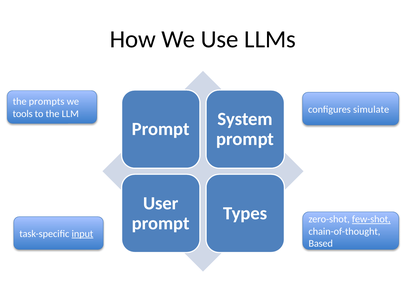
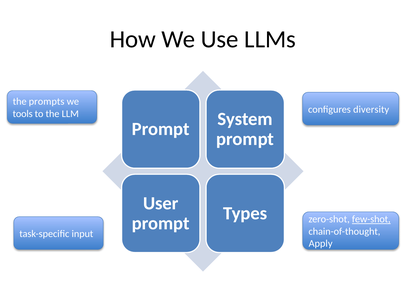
simulate: simulate -> diversity
input underline: present -> none
Based: Based -> Apply
